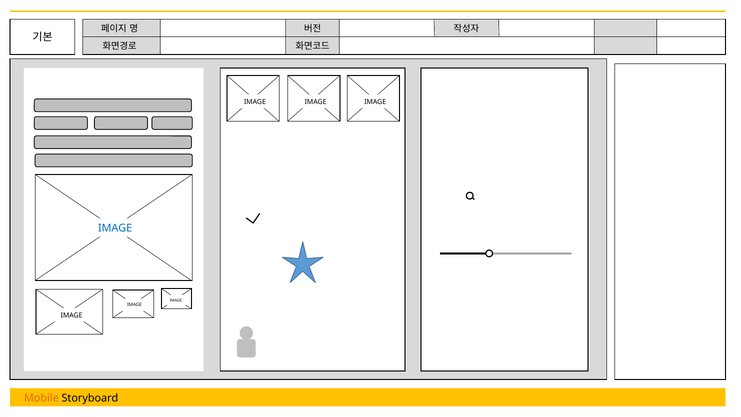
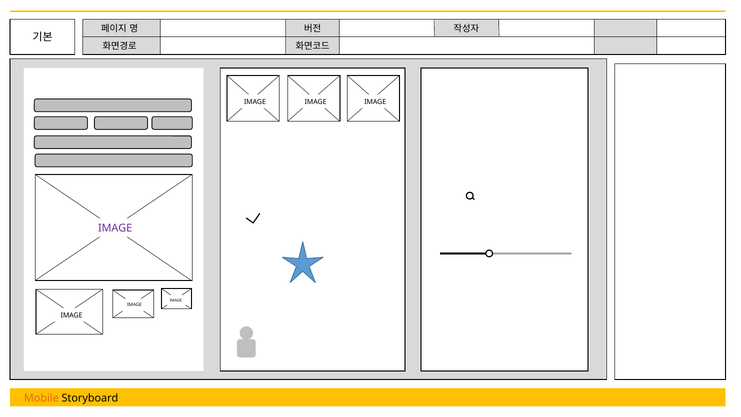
IMAGE at (115, 228) colour: blue -> purple
